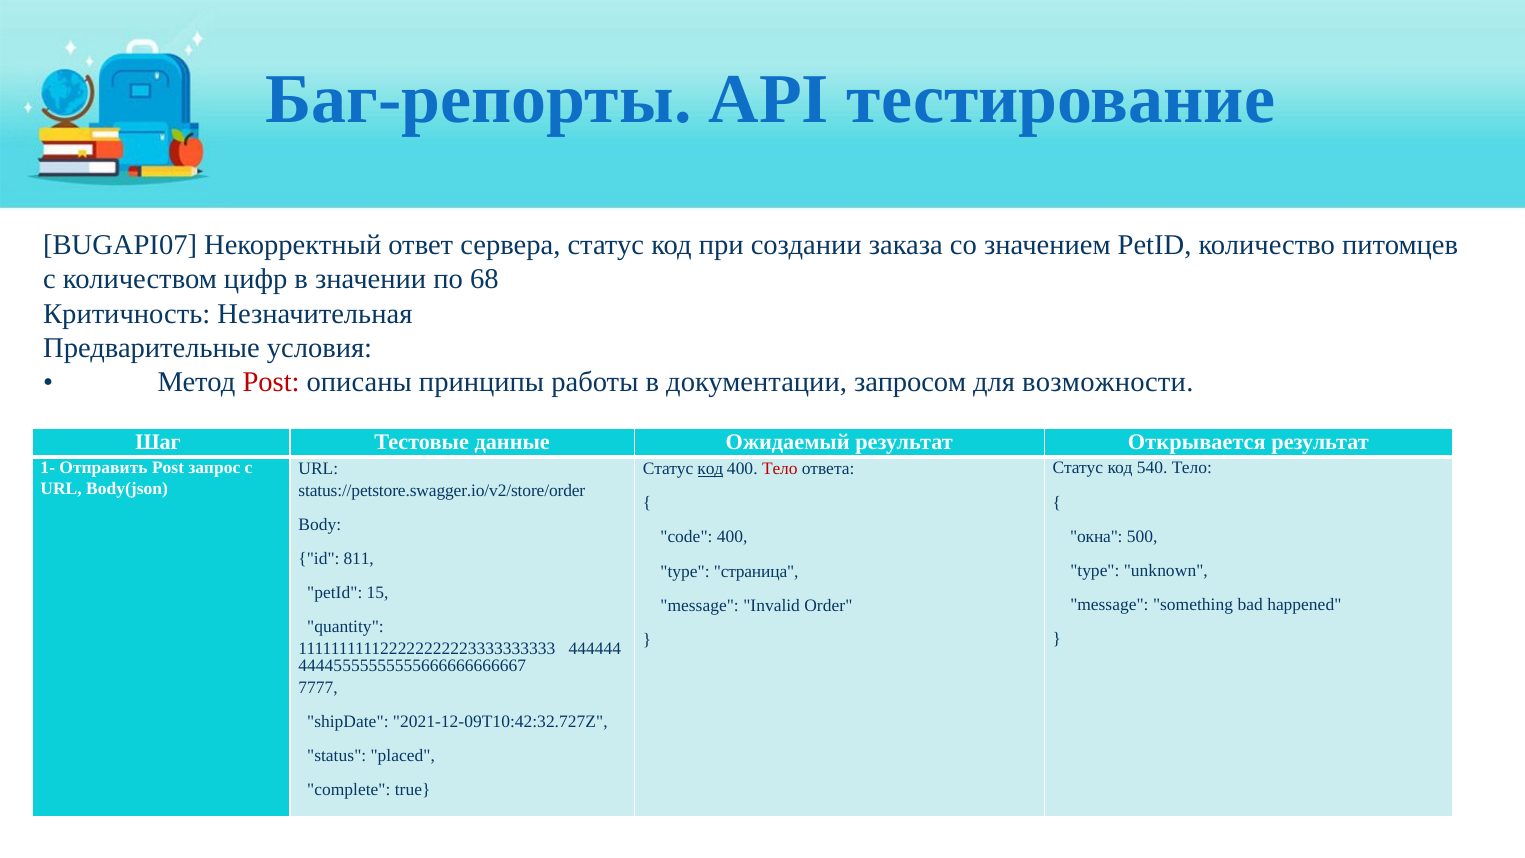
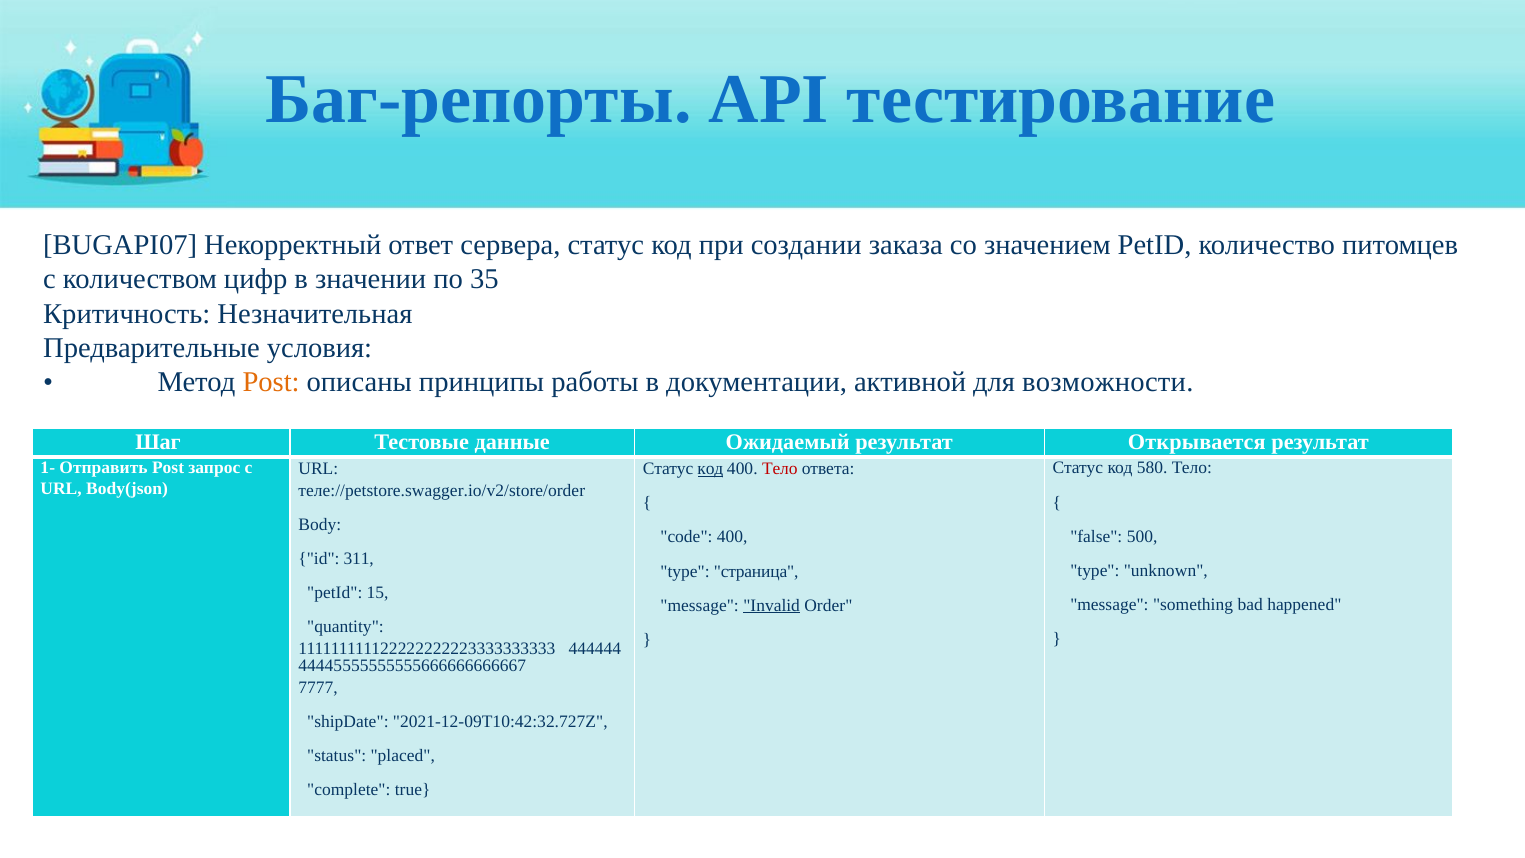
68: 68 -> 35
Post at (271, 382) colour: red -> orange
запросом: запросом -> активной
540: 540 -> 580
status://petstore.swagger.io/v2/store/order: status://petstore.swagger.io/v2/store/order -> теле://petstore.swagger.io/v2/store/order
окна: окна -> false
811: 811 -> 311
Invalid underline: none -> present
